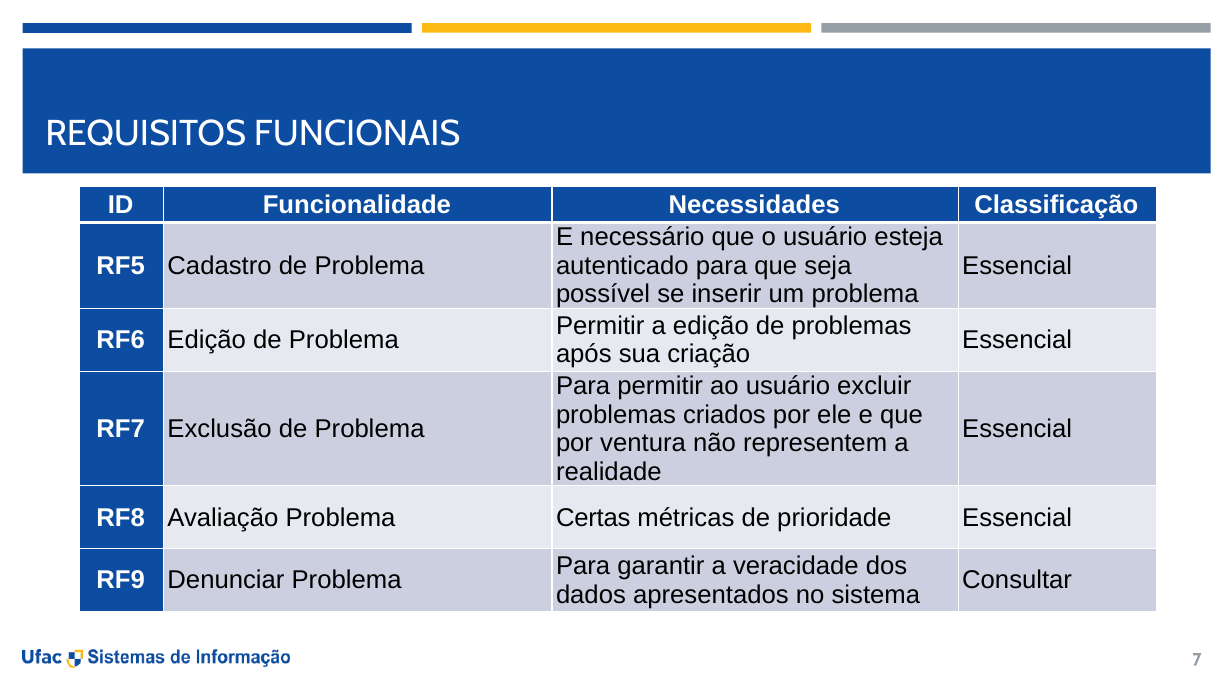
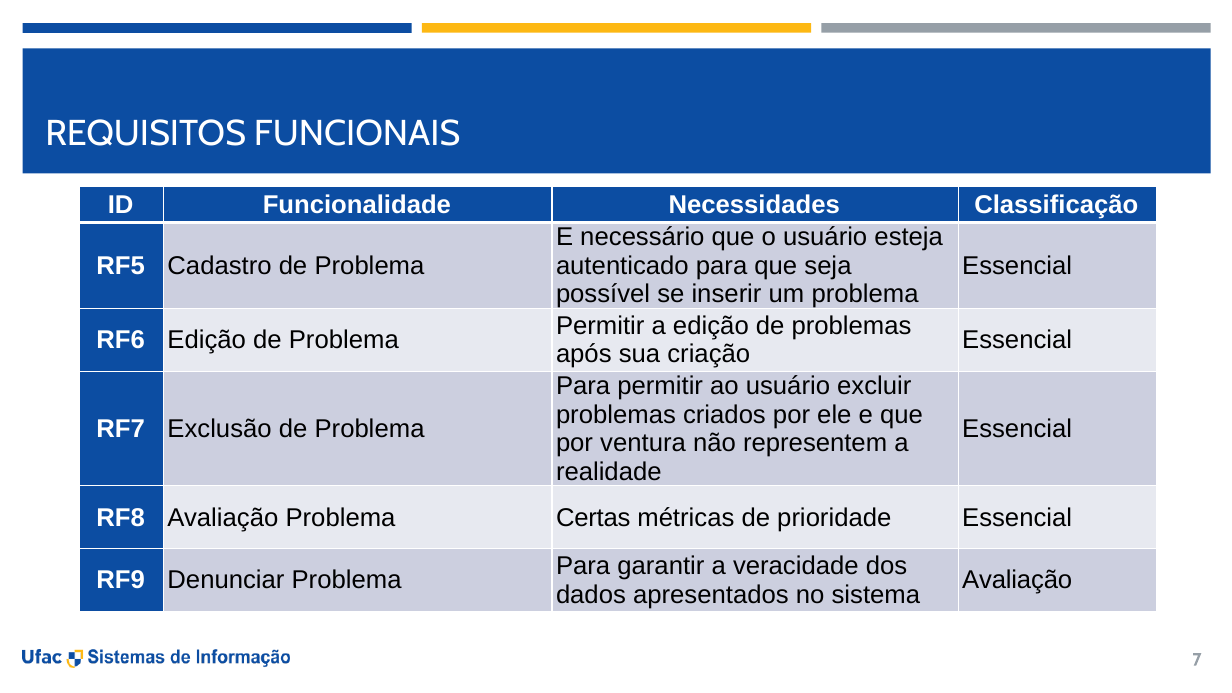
Consultar at (1017, 580): Consultar -> Avaliação
